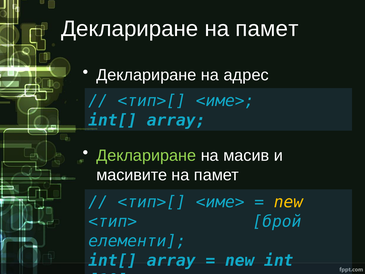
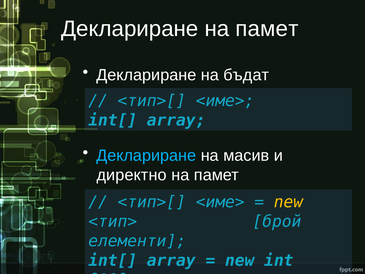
адрес: адрес -> бъдат
Деклариране at (146, 155) colour: light green -> light blue
масивите: масивите -> директно
